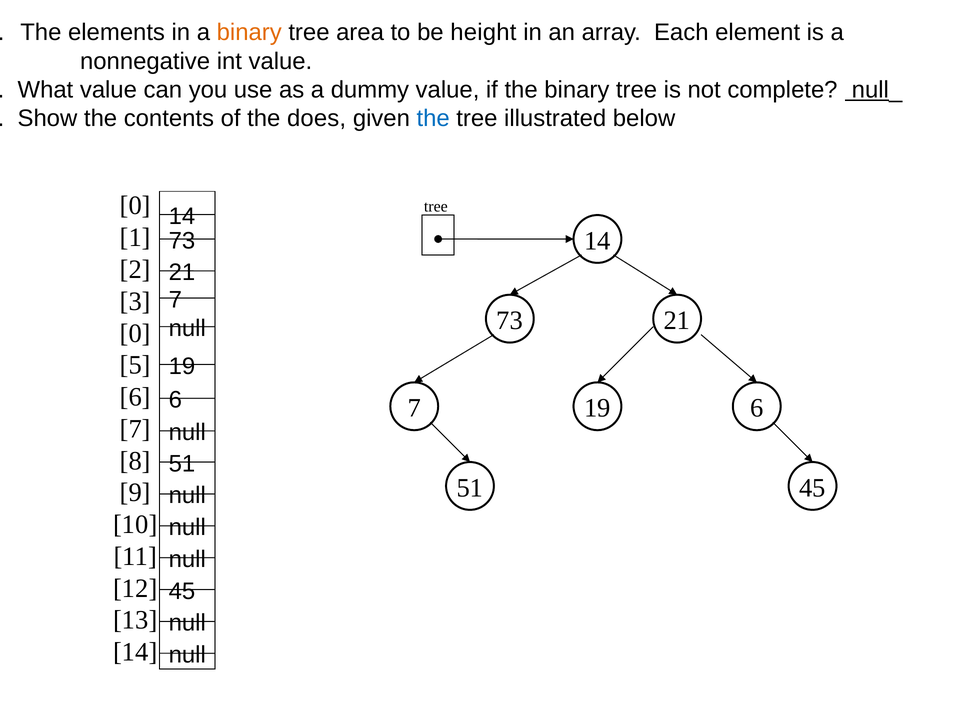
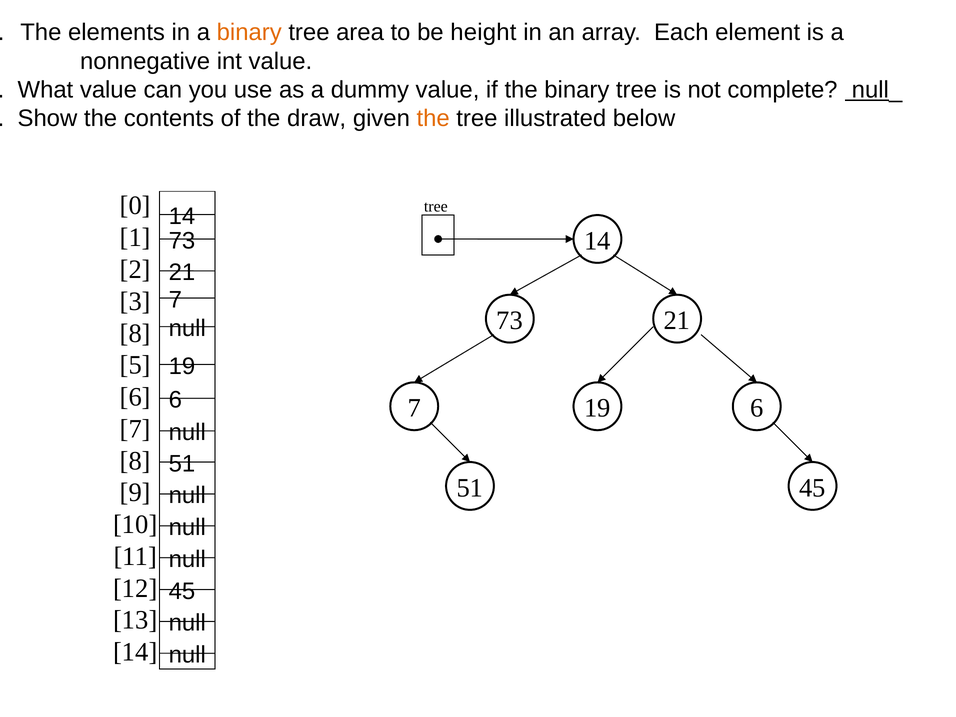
does: does -> draw
the at (433, 119) colour: blue -> orange
0 at (135, 333): 0 -> 8
